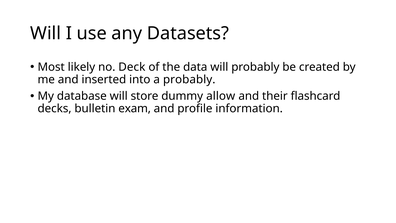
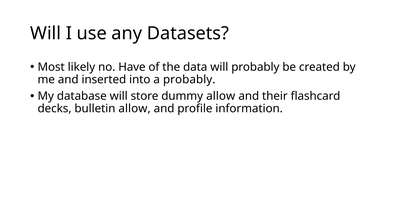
Deck: Deck -> Have
bulletin exam: exam -> allow
